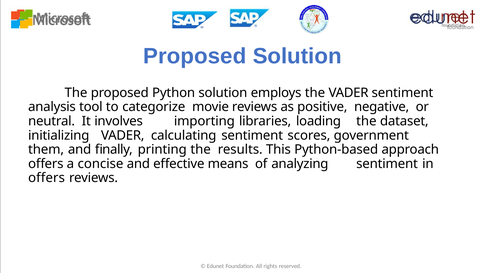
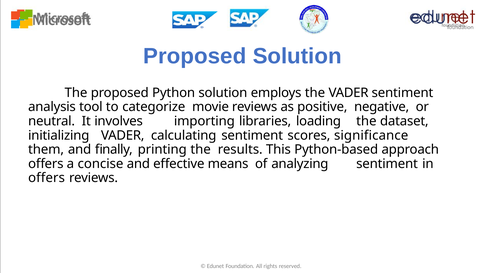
government: government -> significance
